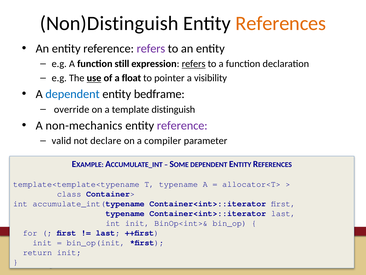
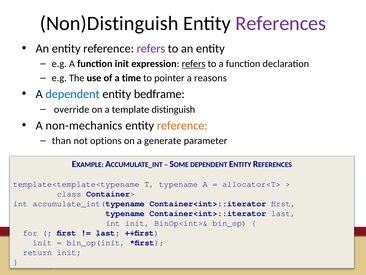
References colour: orange -> purple
function still: still -> init
use underline: present -> none
float: float -> time
visibility: visibility -> reasons
reference at (182, 125) colour: purple -> orange
valid: valid -> than
declare: declare -> options
compiler: compiler -> generate
